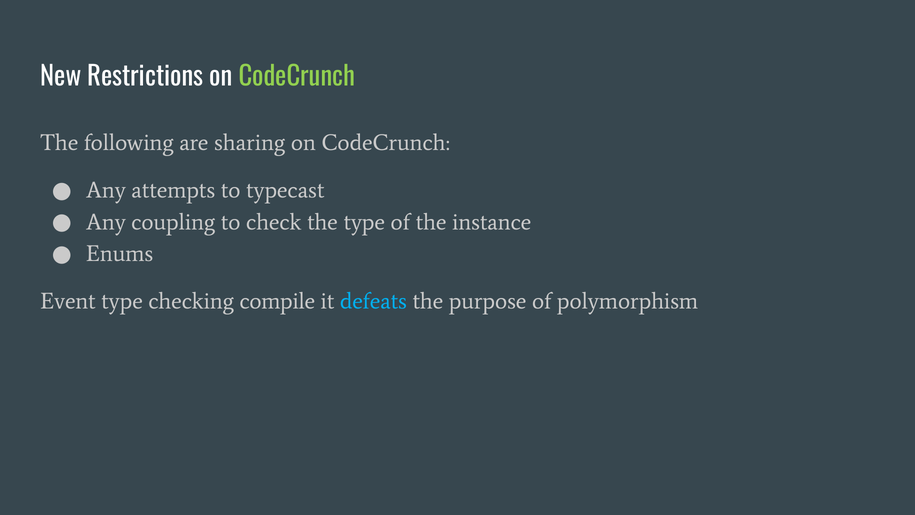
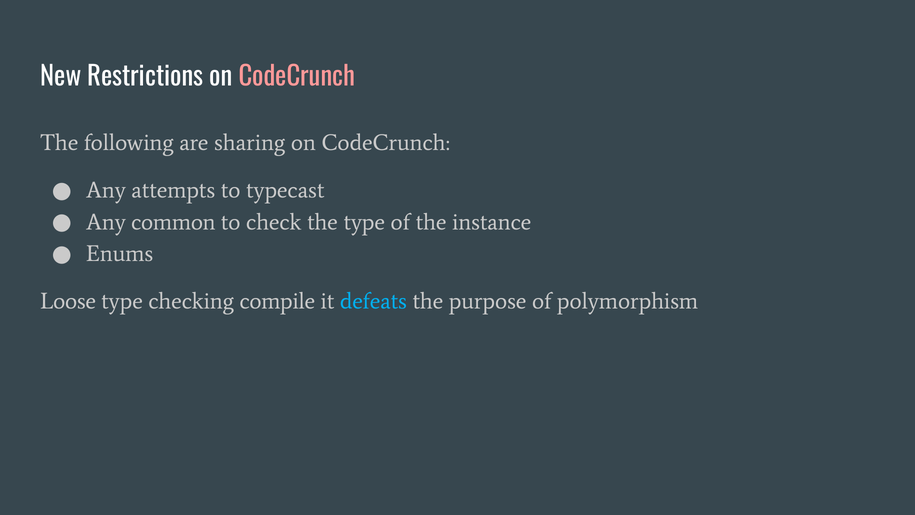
CodeCrunch at (297, 77) colour: light green -> pink
coupling: coupling -> common
Event: Event -> Loose
